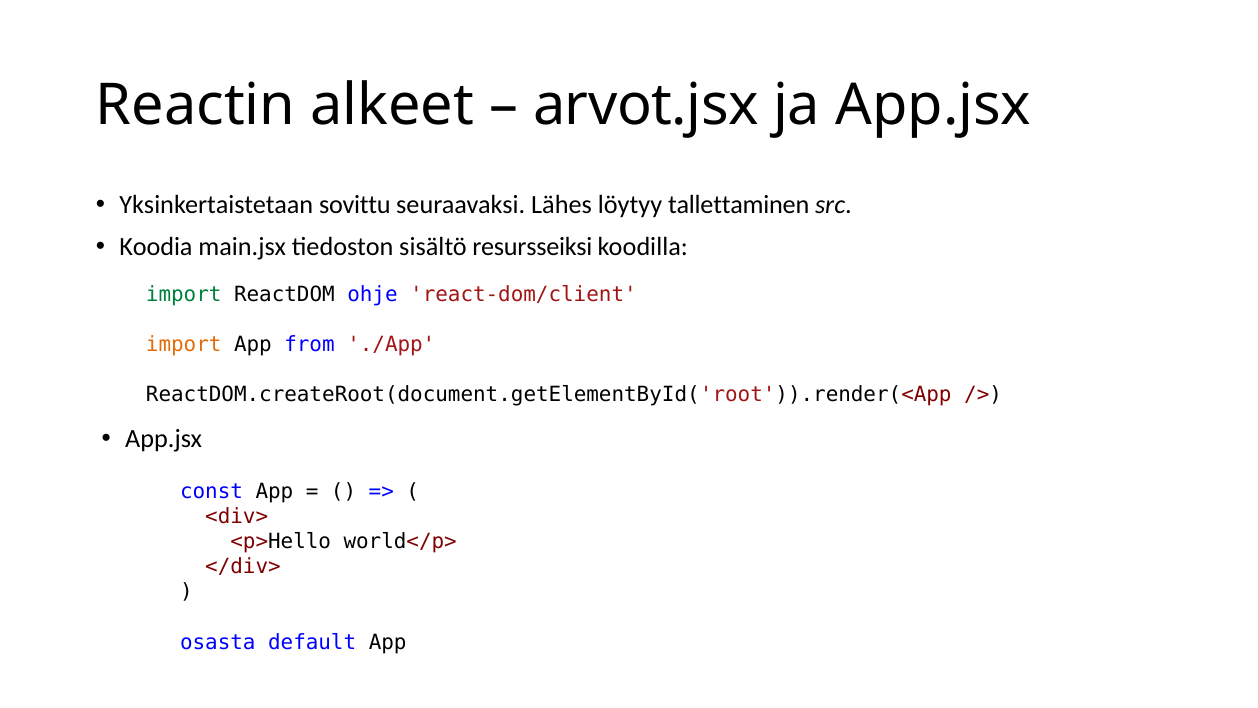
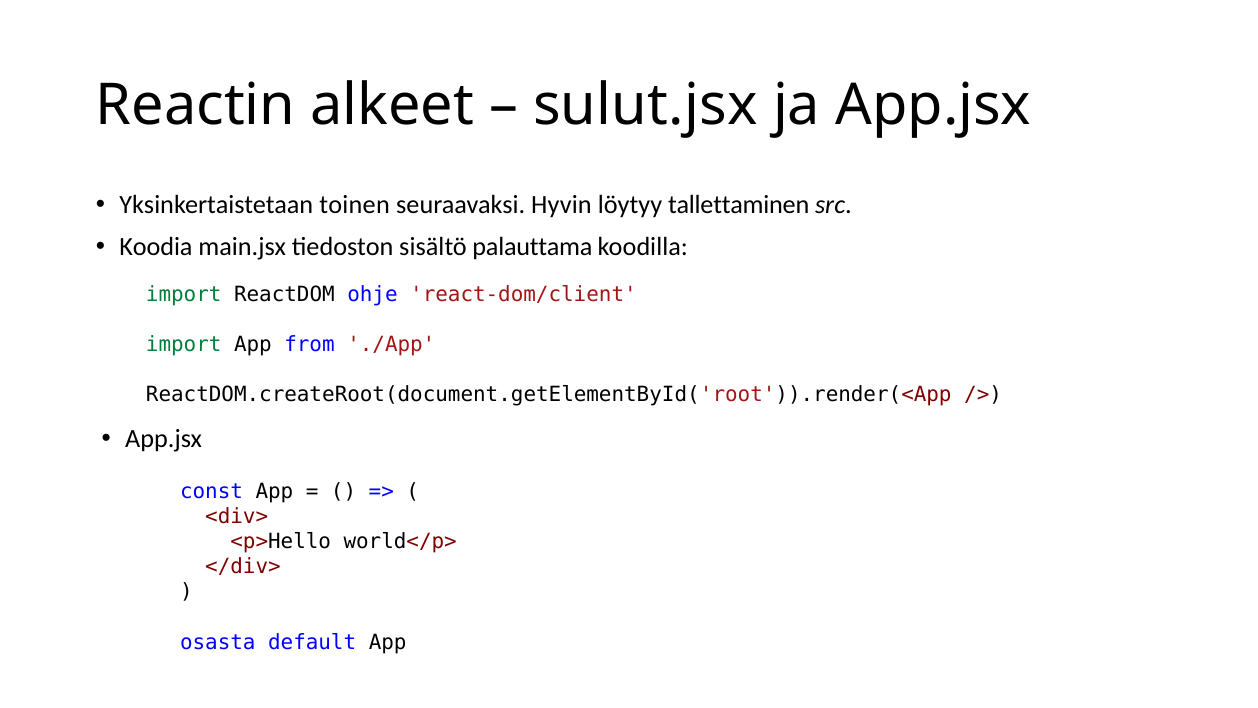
arvot.jsx: arvot.jsx -> sulut.jsx
sovittu: sovittu -> toinen
Lähes: Lähes -> Hyvin
resursseiksi: resursseiksi -> palauttama
import at (184, 344) colour: orange -> green
